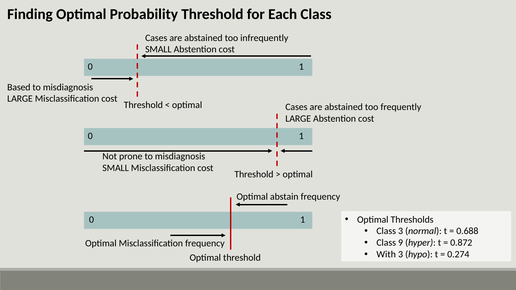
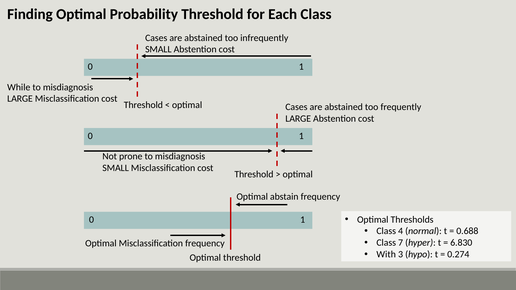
Based: Based -> While
Class 3: 3 -> 4
9: 9 -> 7
0.872: 0.872 -> 6.830
